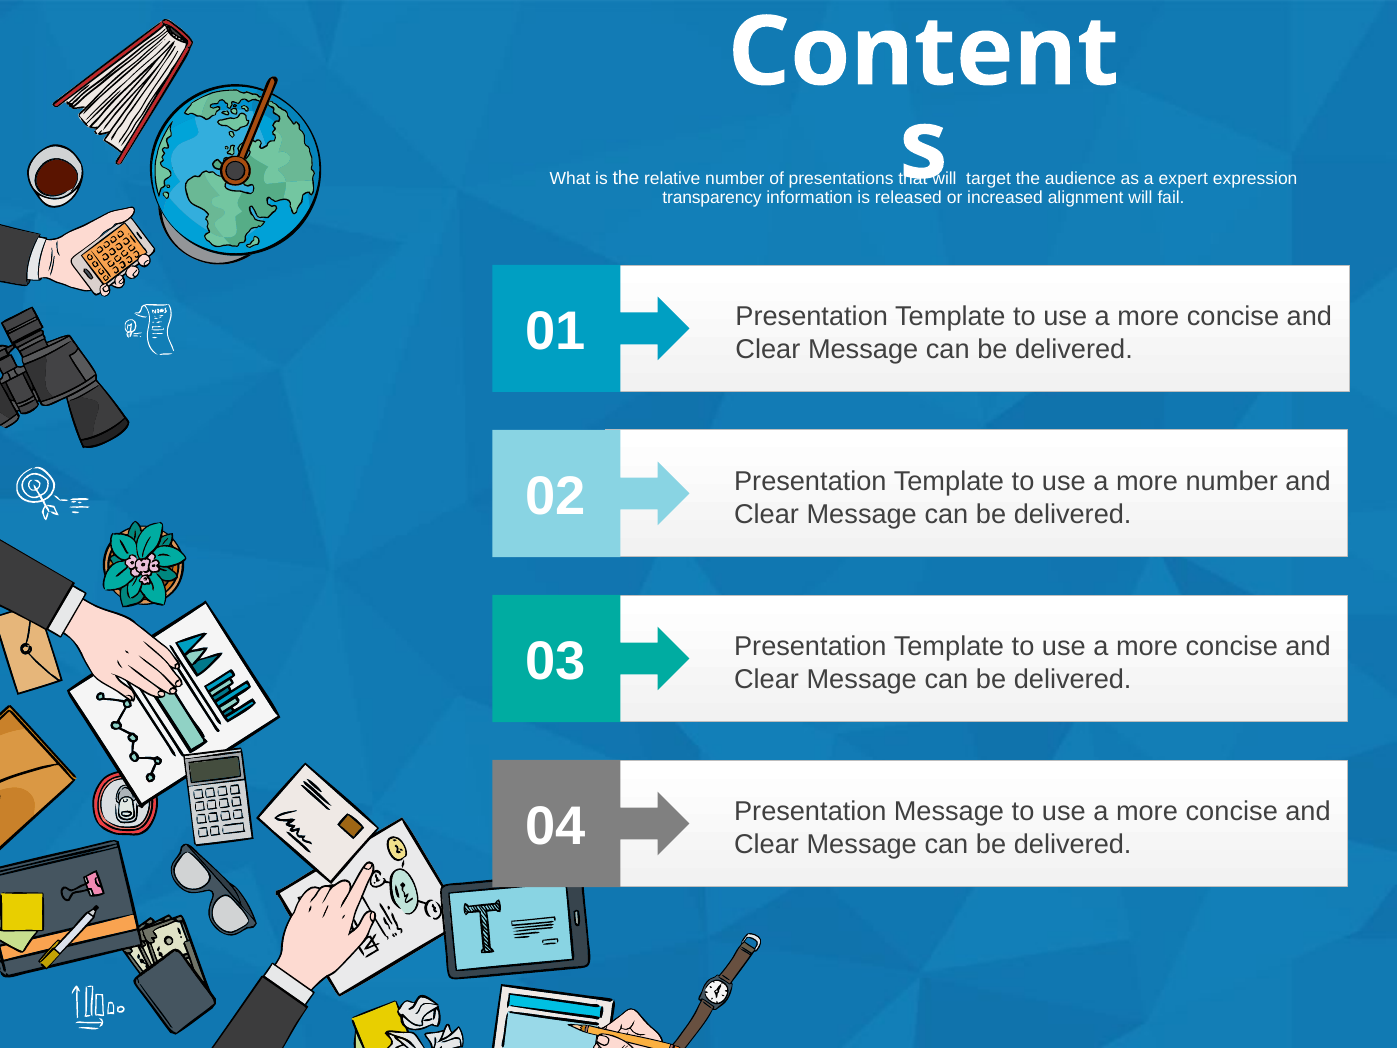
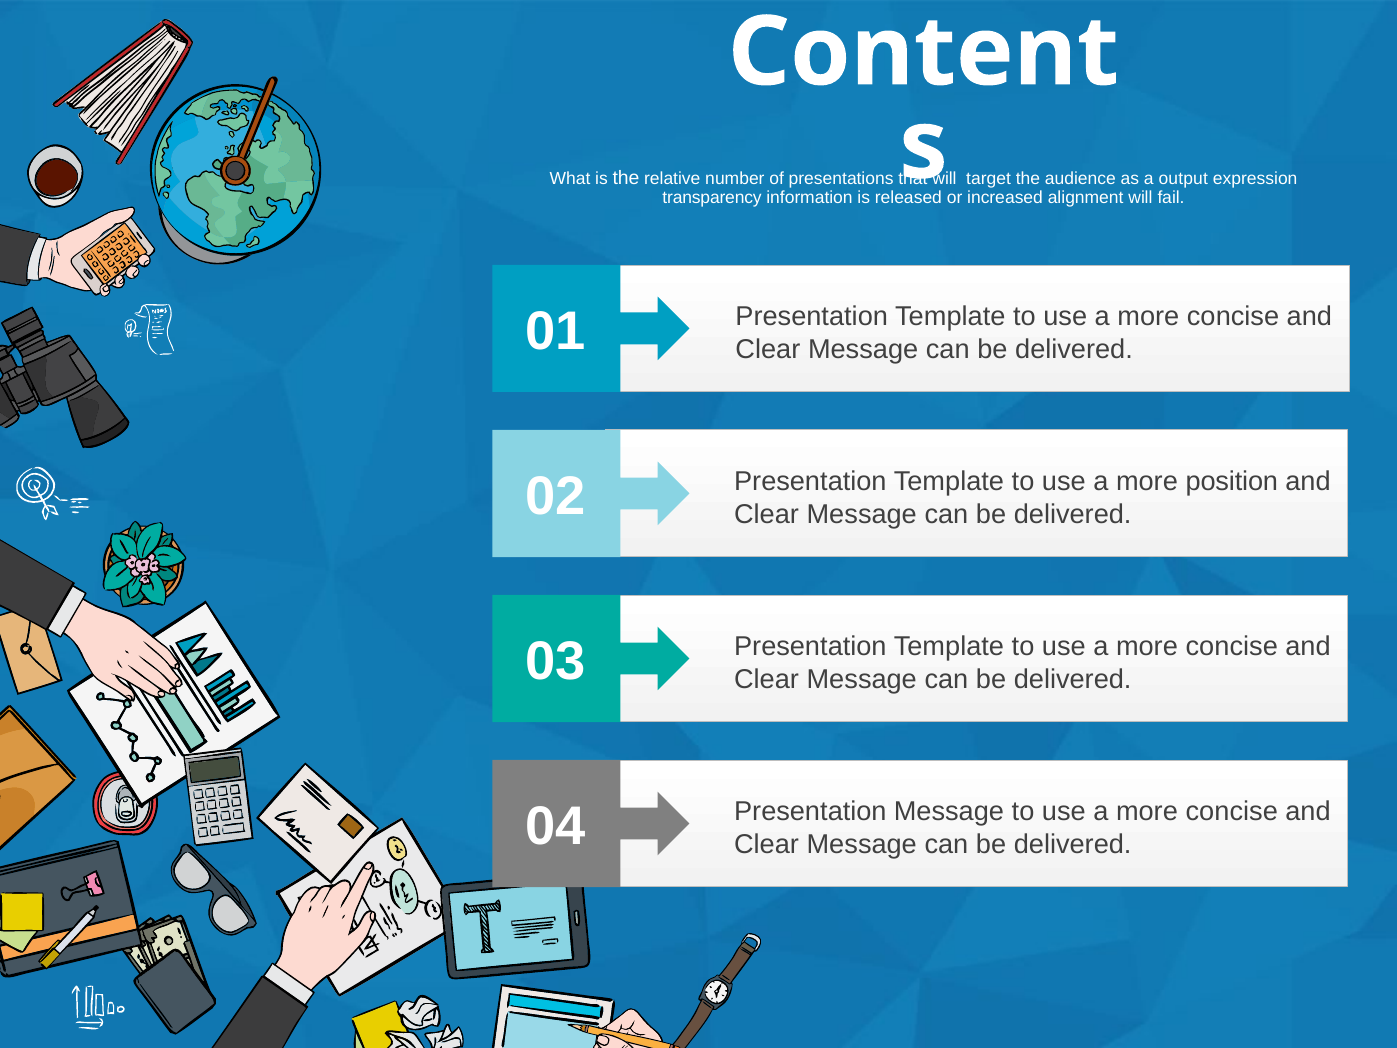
expert: expert -> output
more number: number -> position
